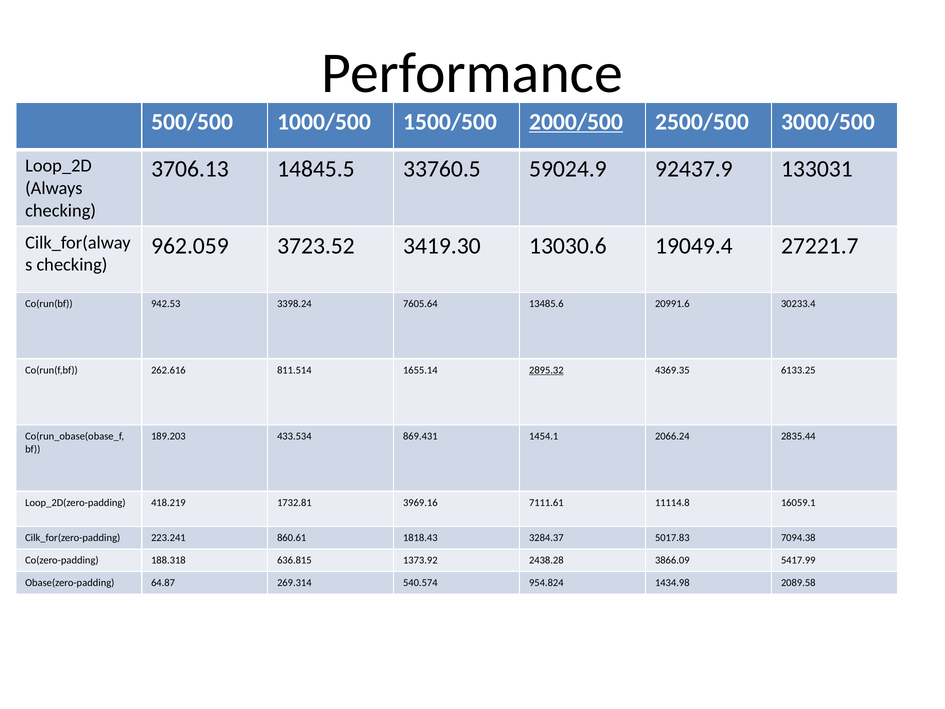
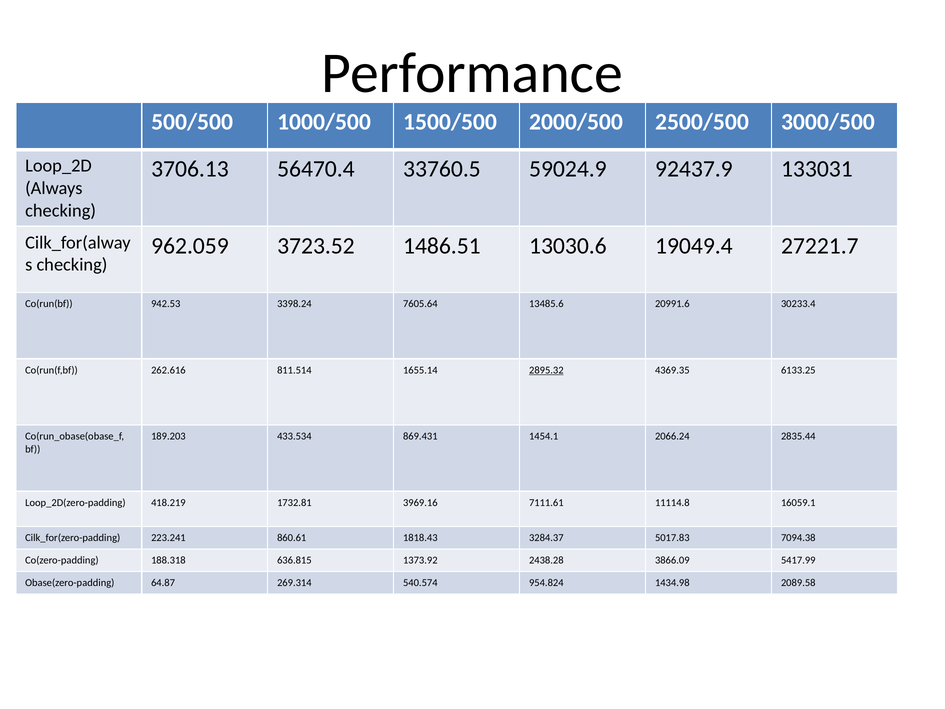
2000/500 underline: present -> none
14845.5: 14845.5 -> 56470.4
3419.30: 3419.30 -> 1486.51
